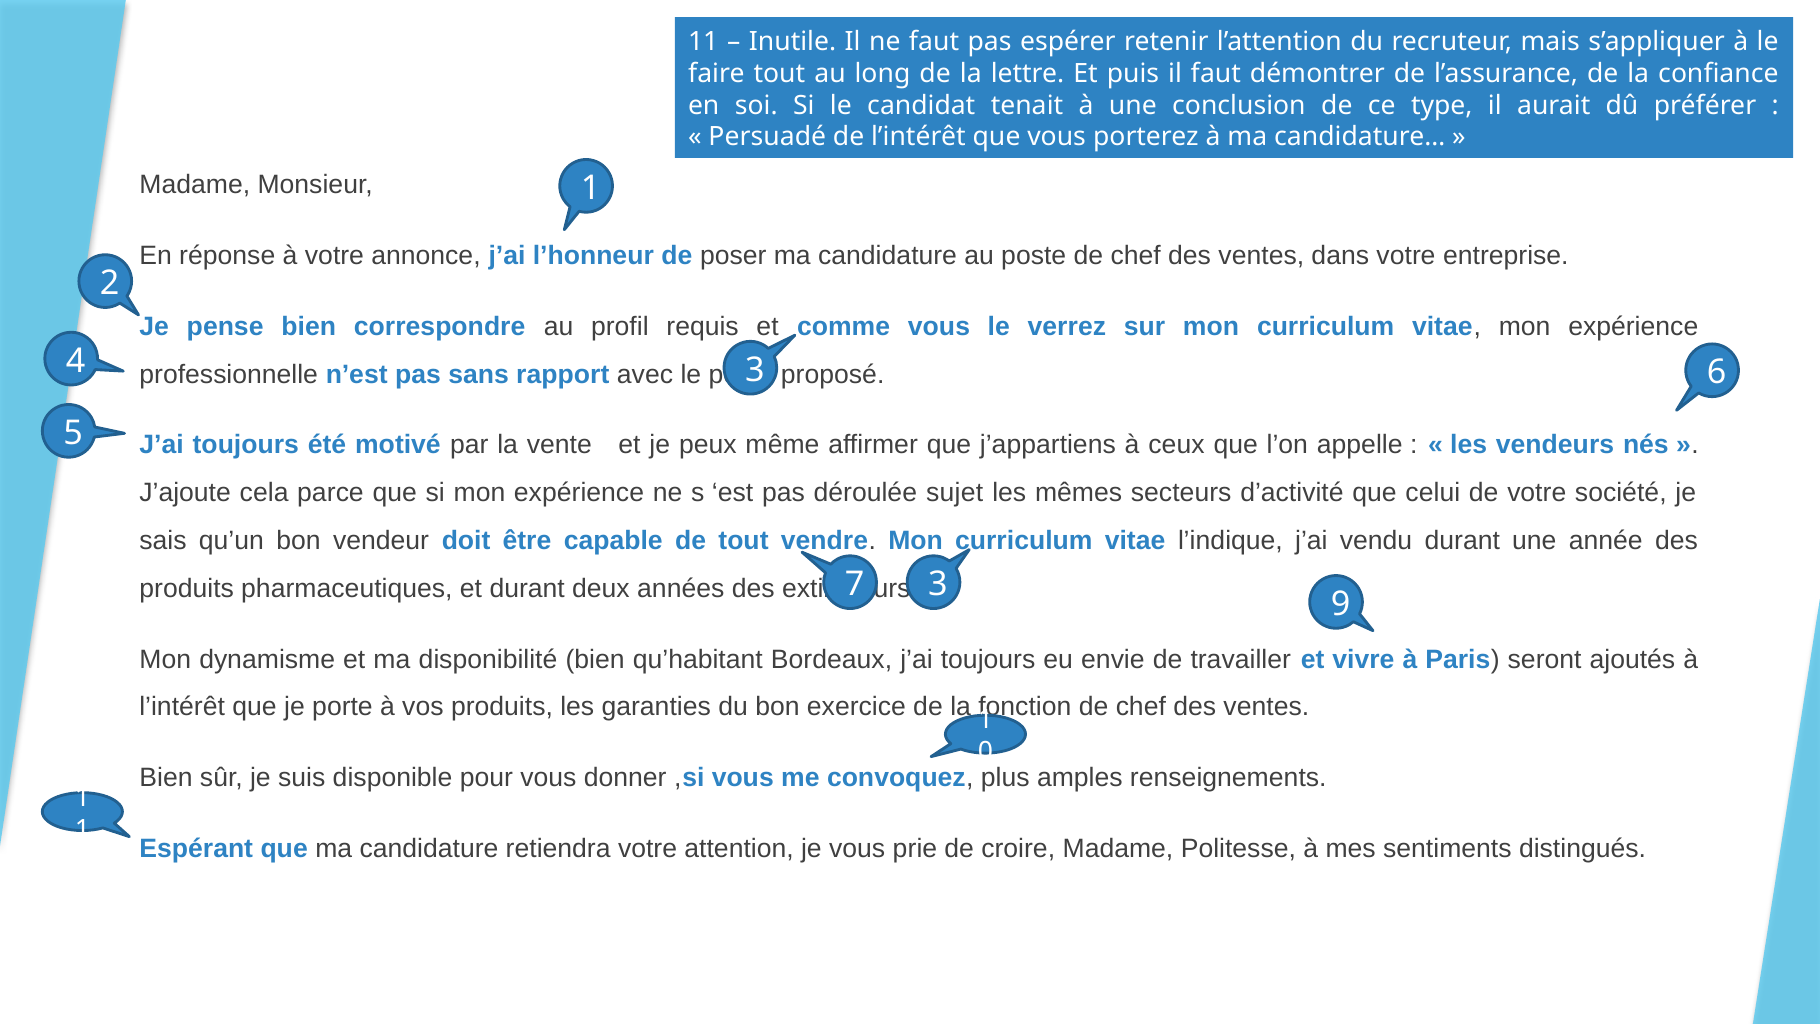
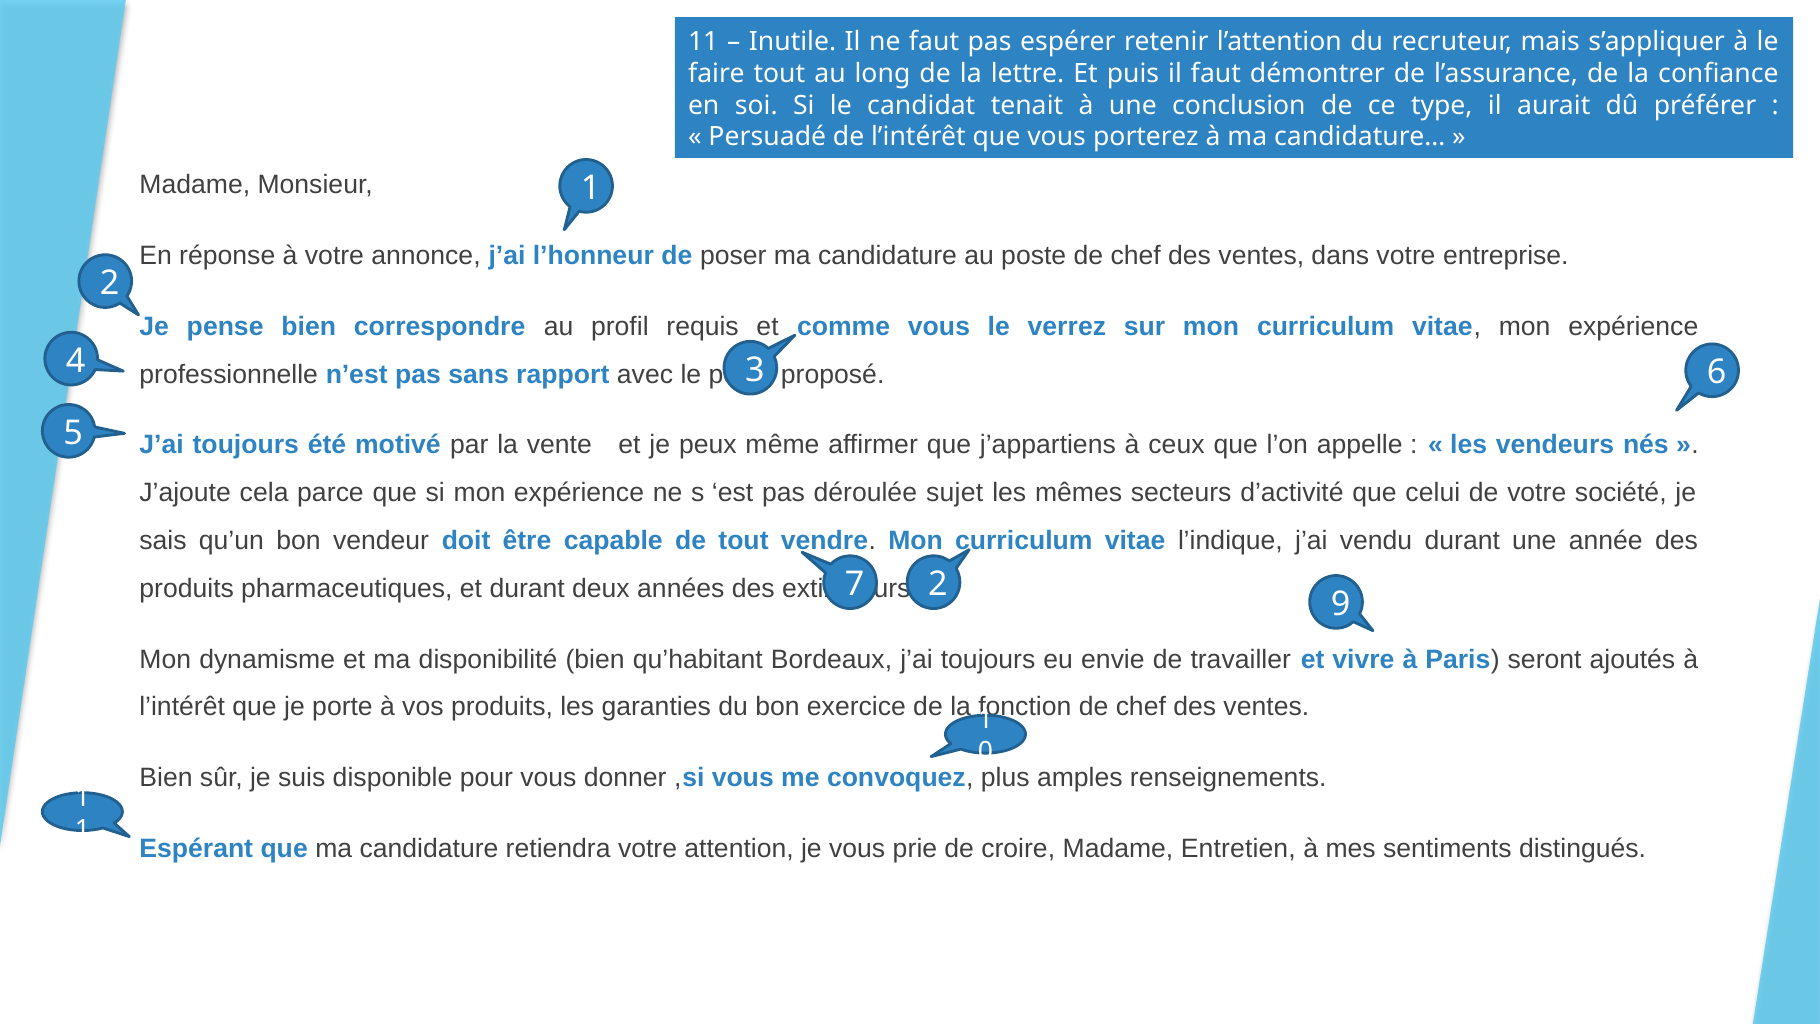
3 at (938, 584): 3 -> 2
Politesse: Politesse -> Entretien
